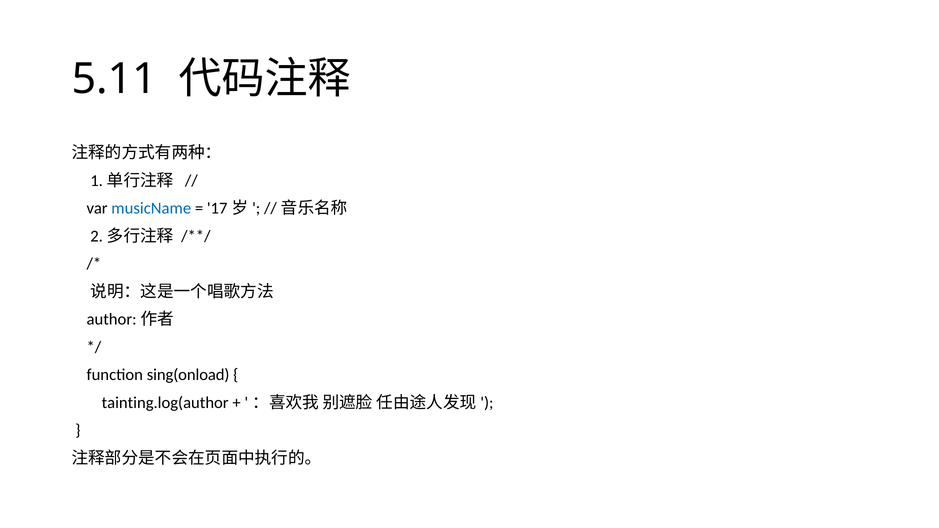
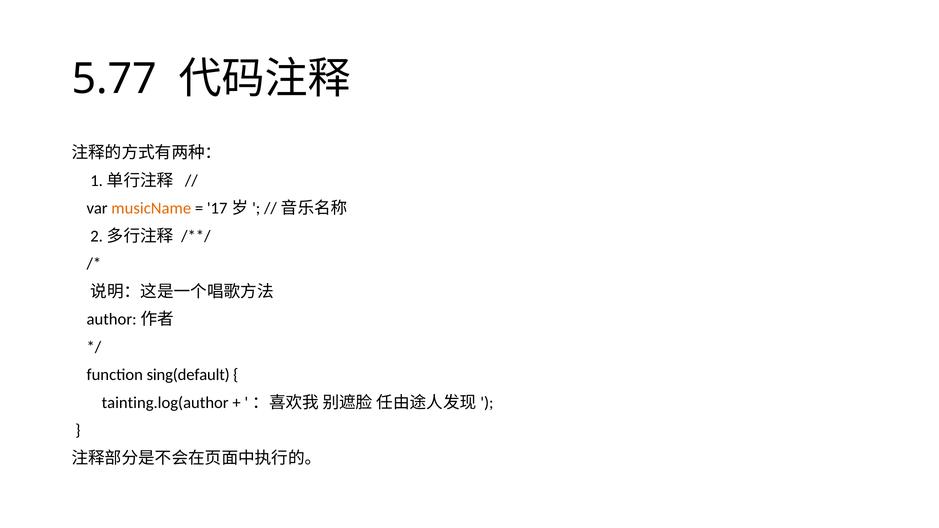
5.11: 5.11 -> 5.77
musicName colour: blue -> orange
sing(onload: sing(onload -> sing(default
